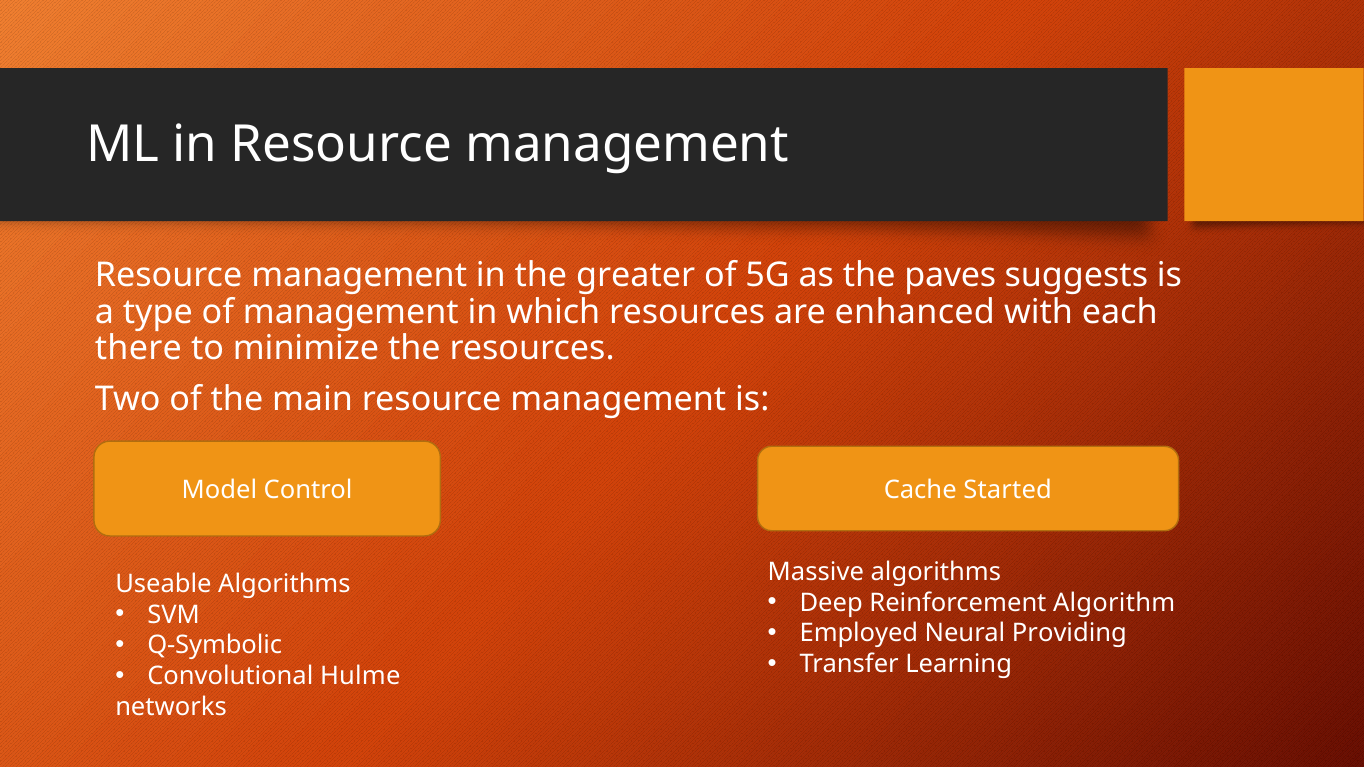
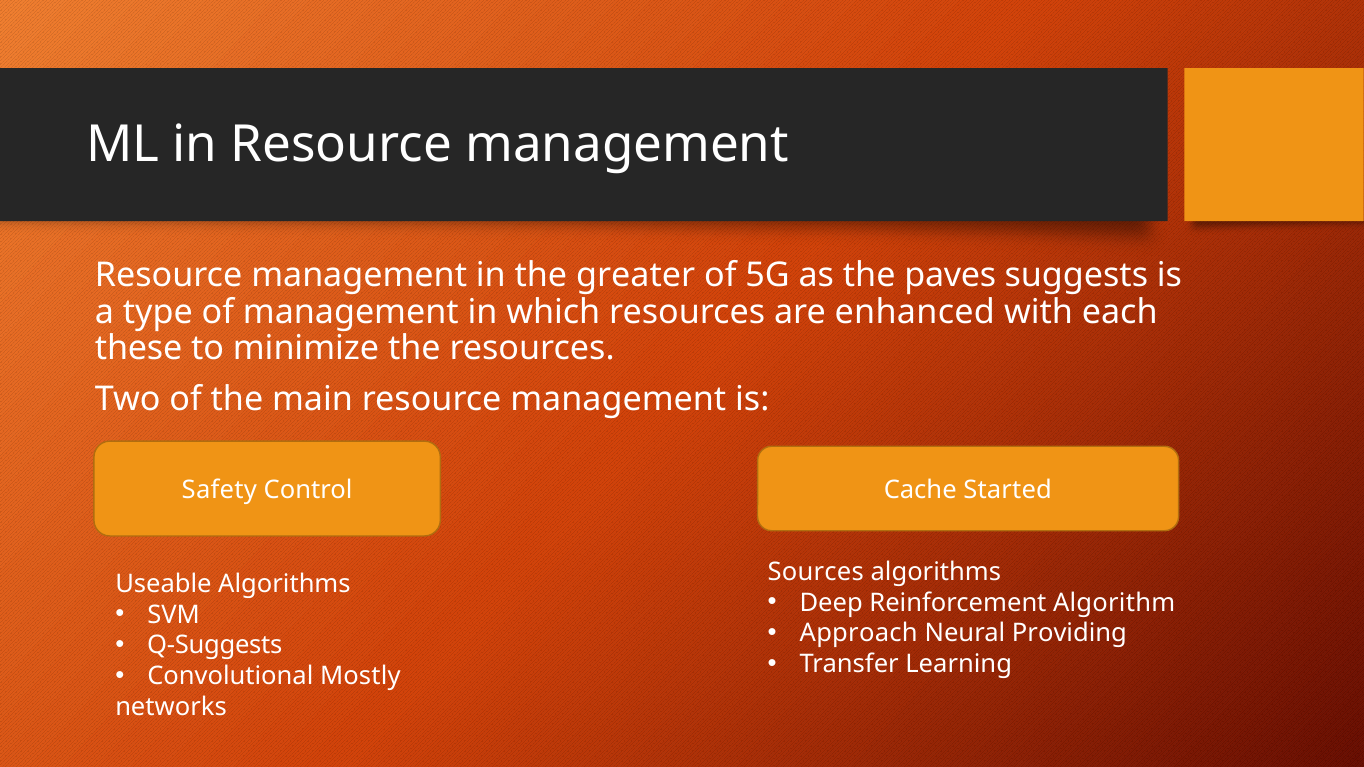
there: there -> these
Model: Model -> Safety
Massive: Massive -> Sources
Employed: Employed -> Approach
Q-Symbolic: Q-Symbolic -> Q-Suggests
Hulme: Hulme -> Mostly
